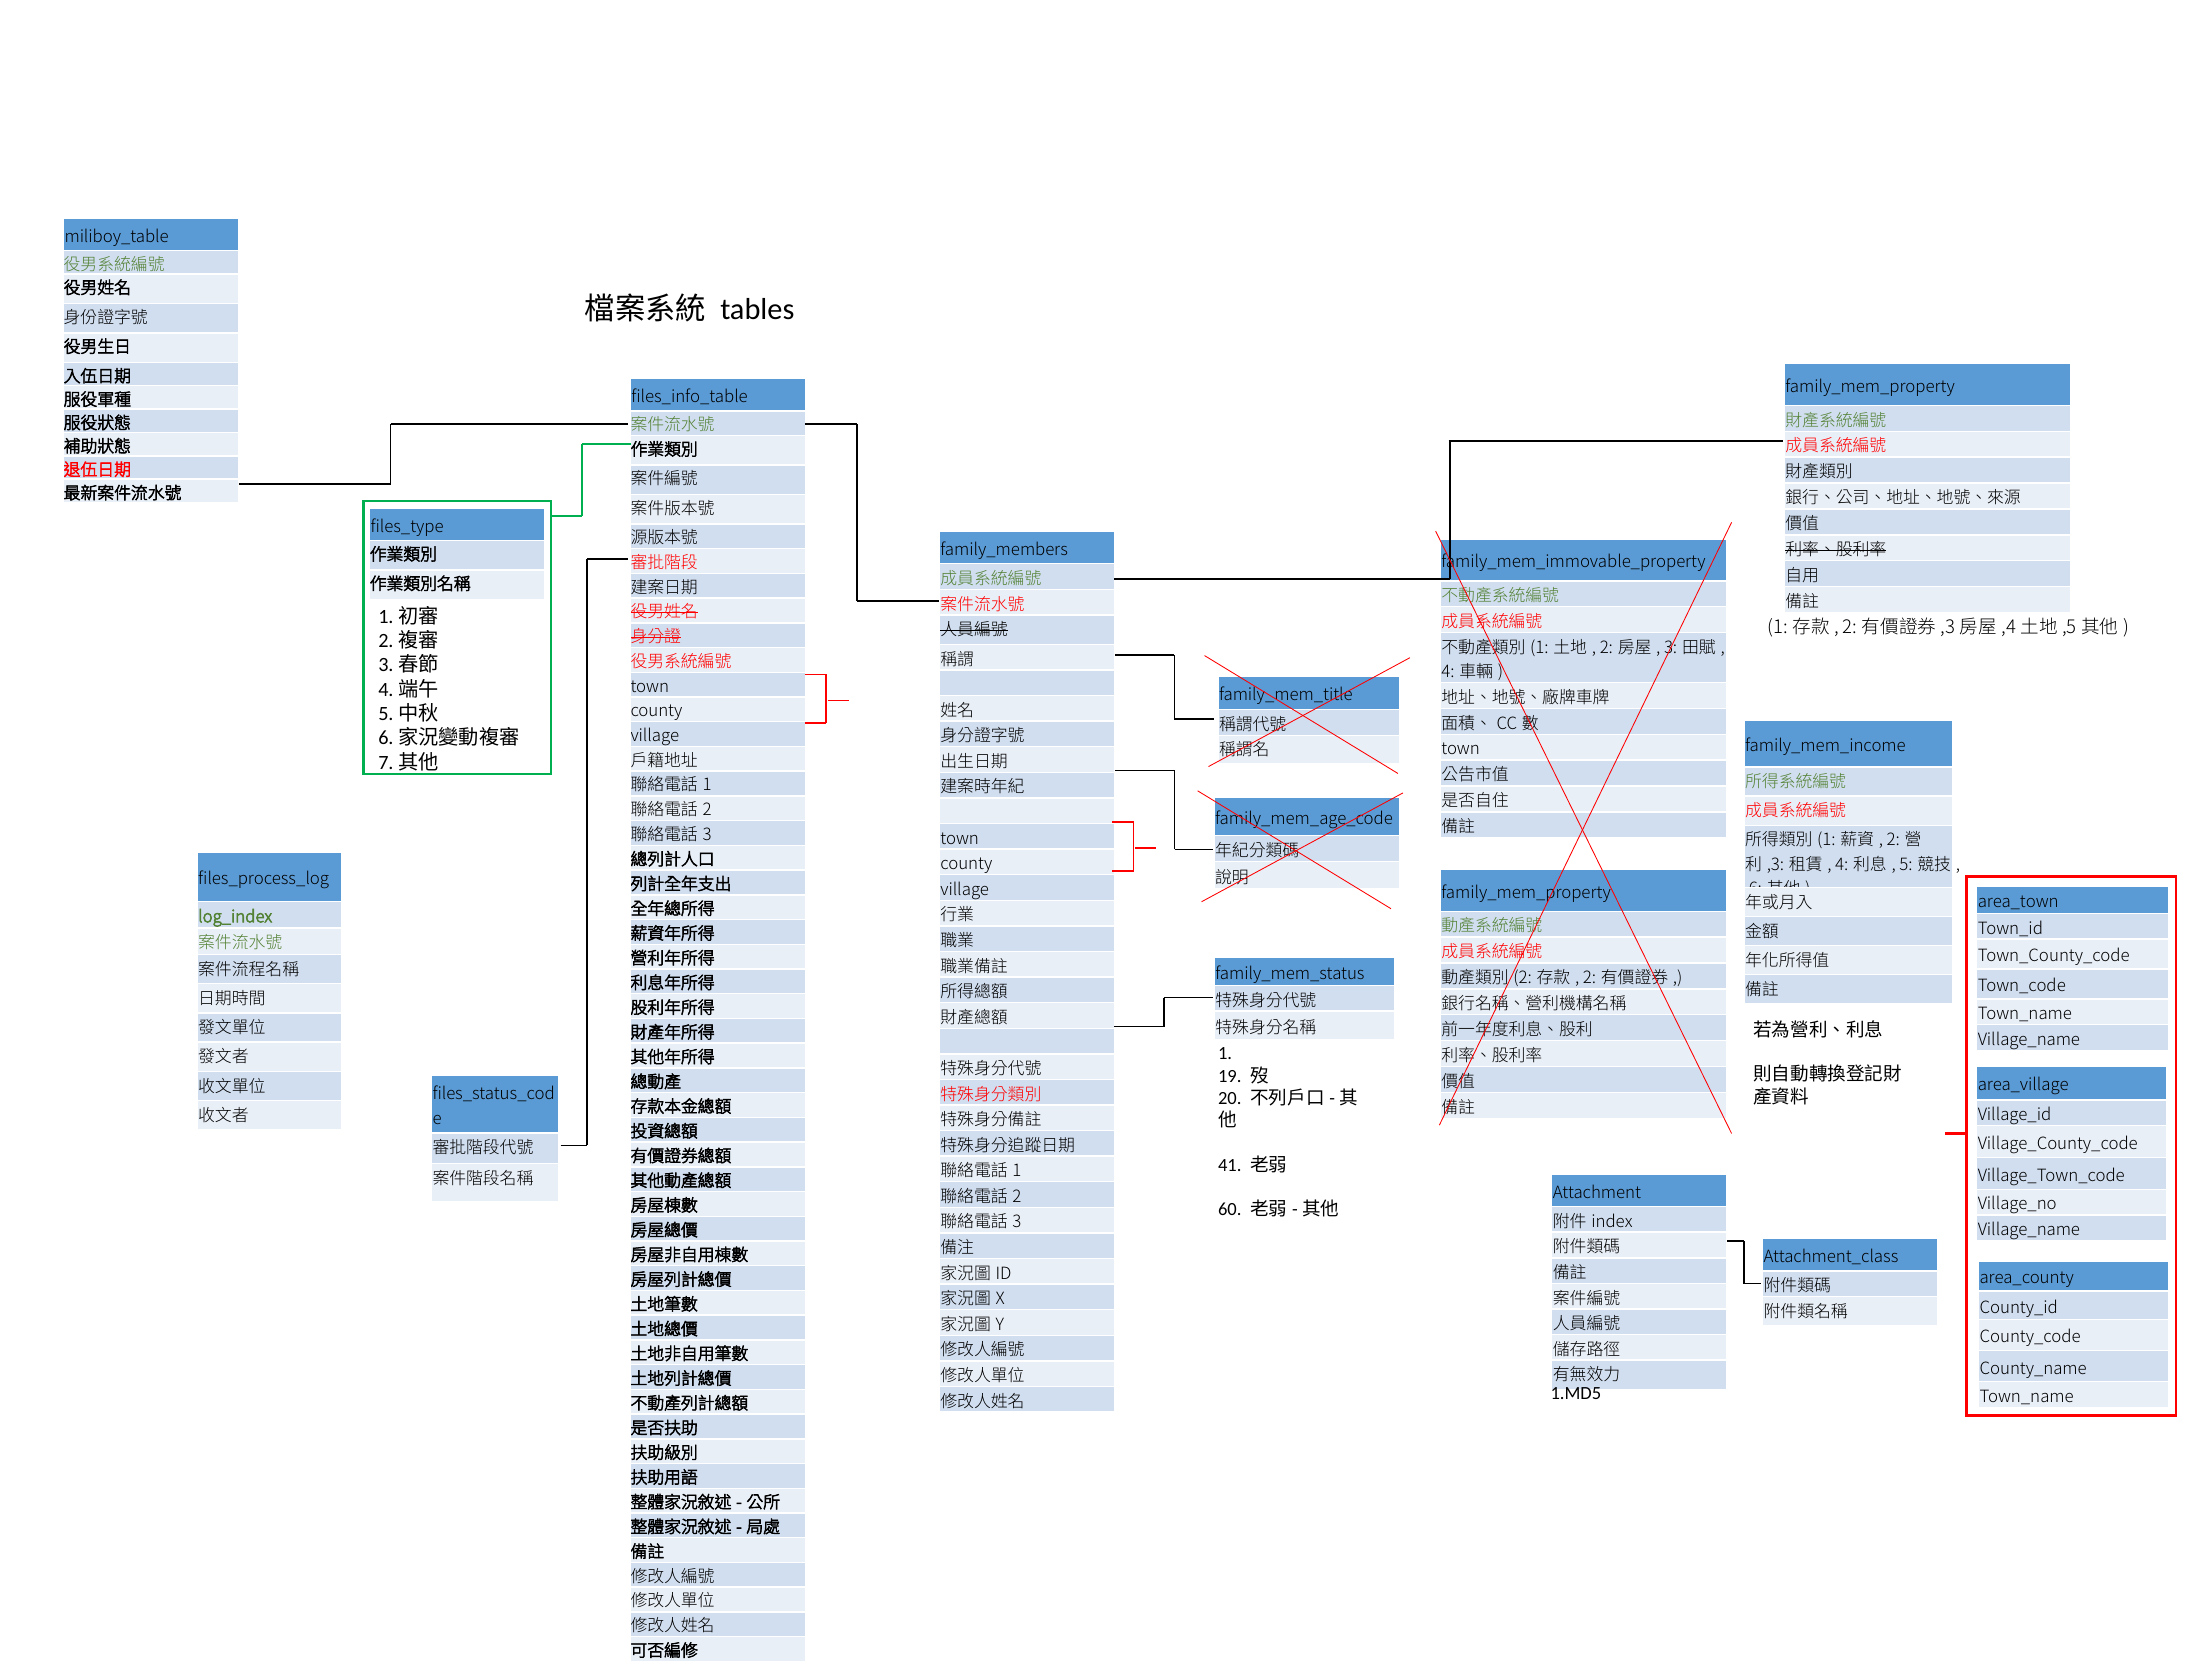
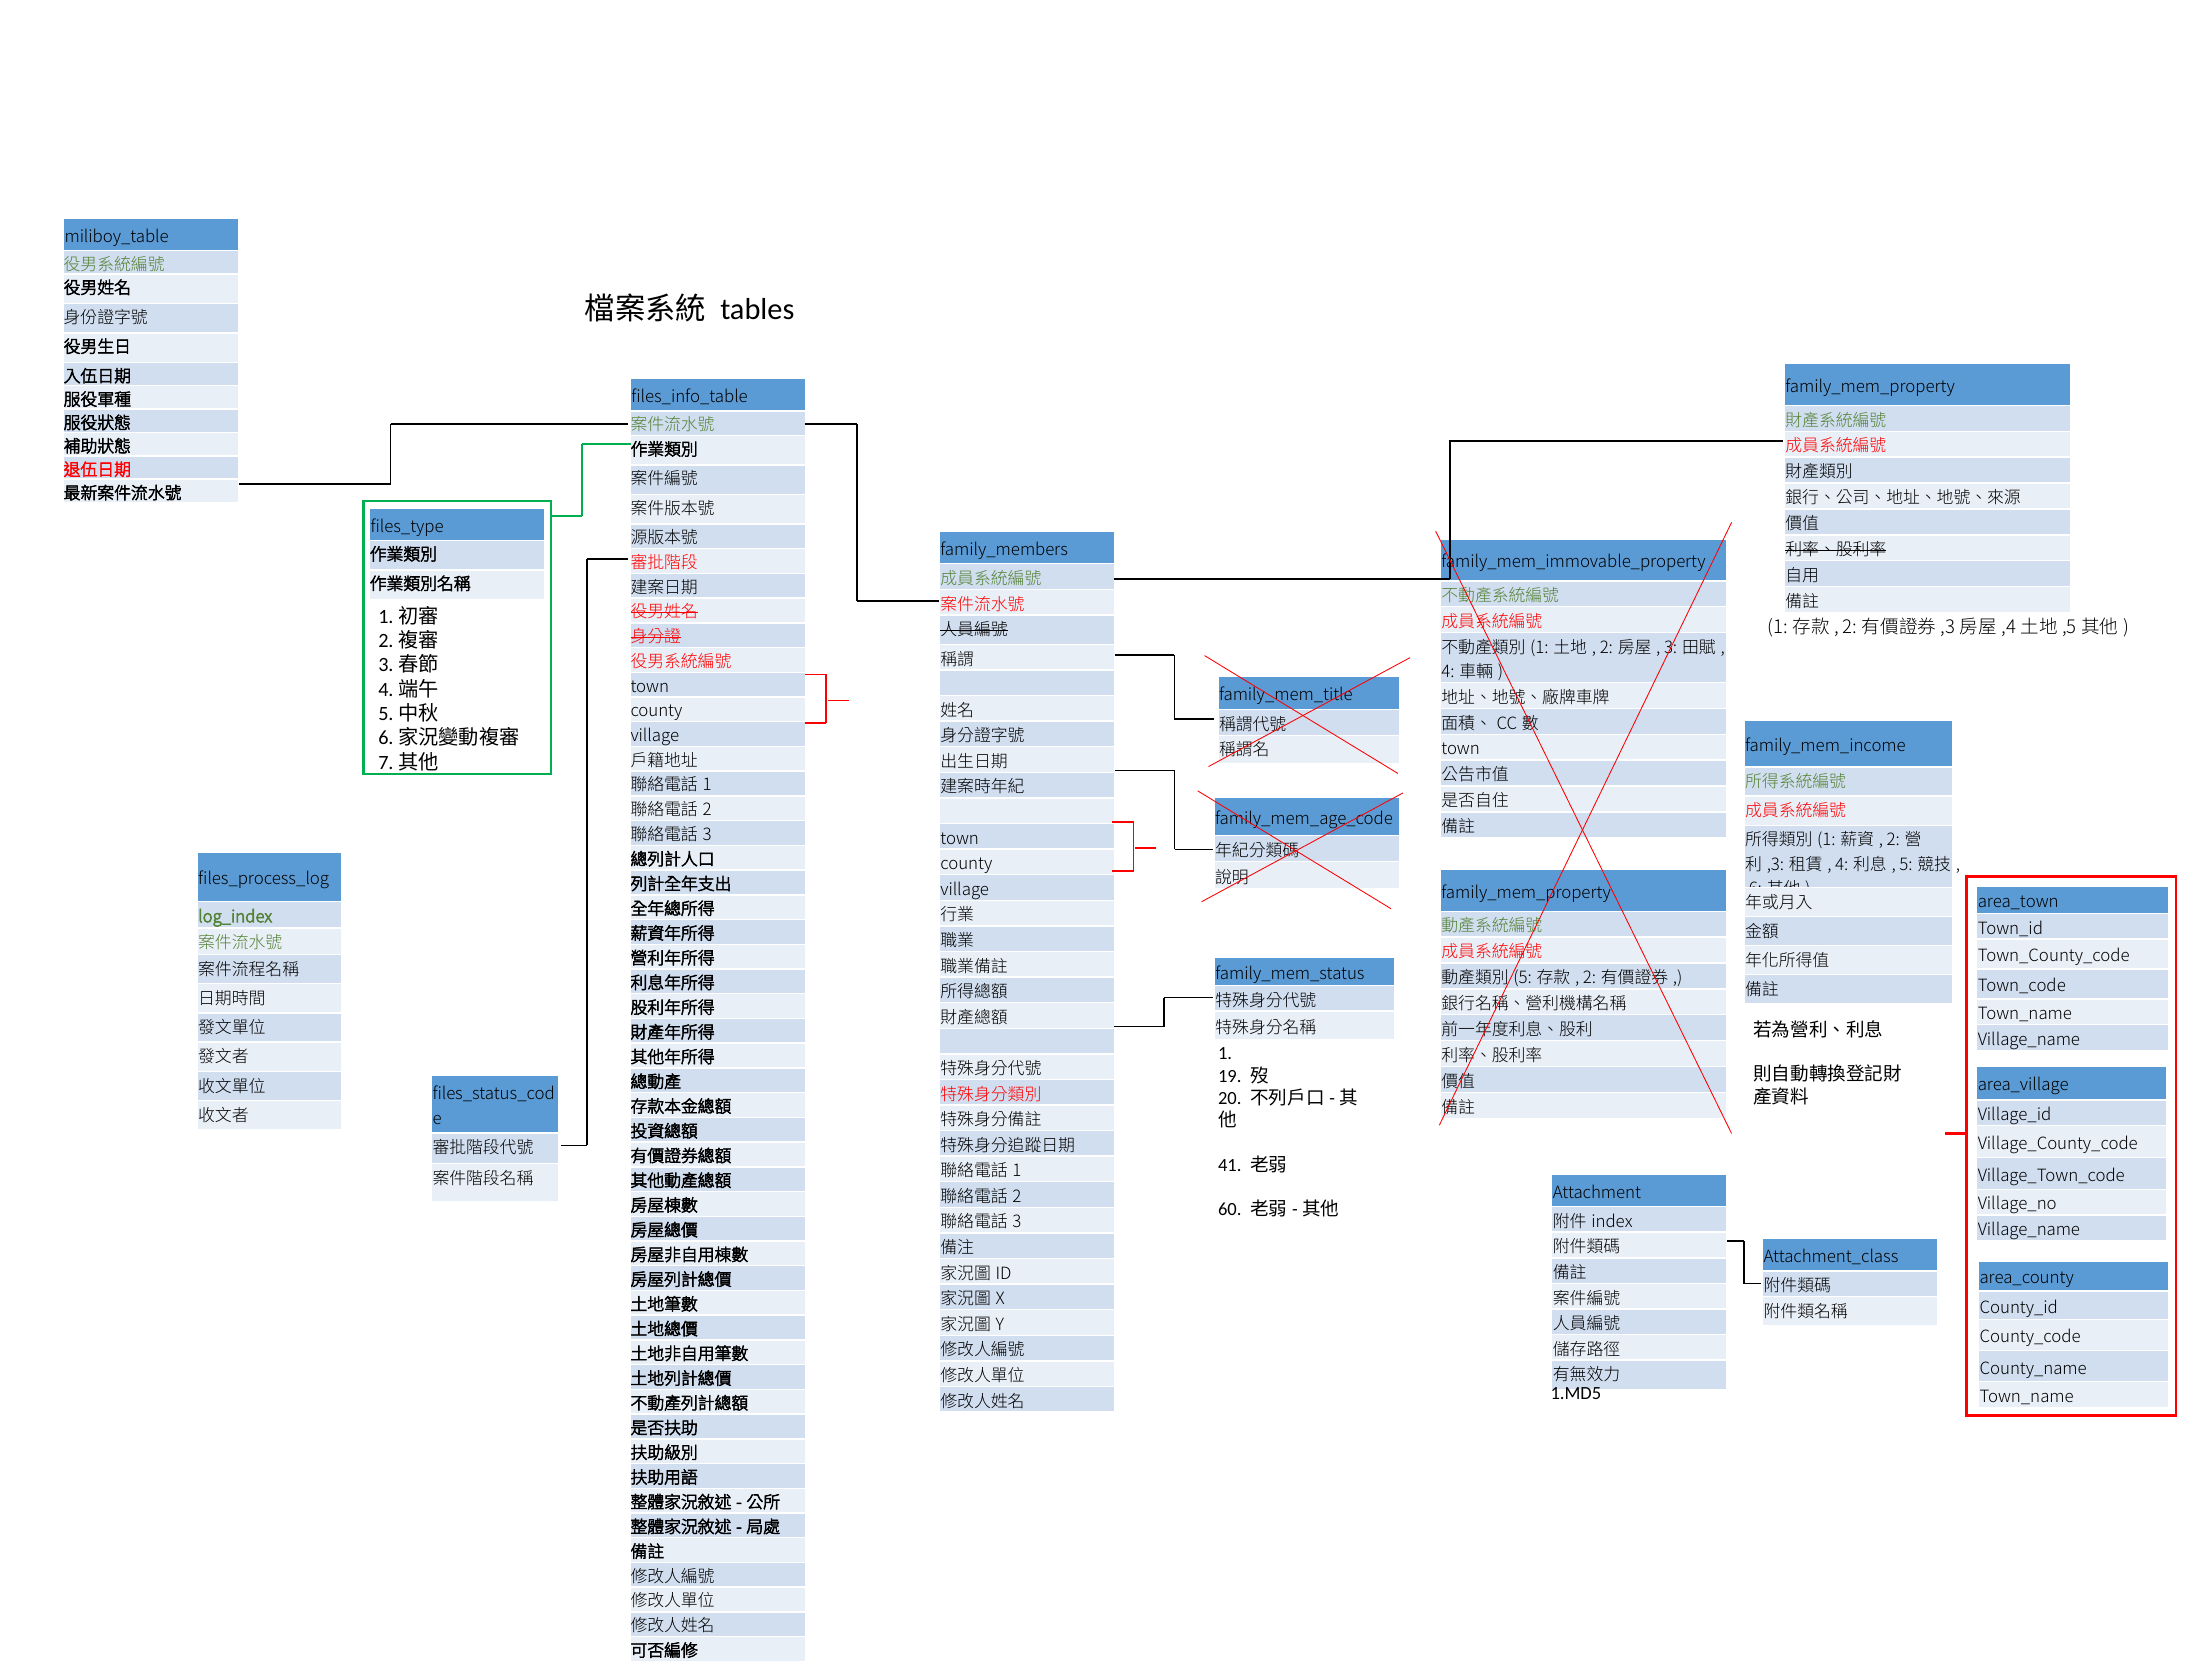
2 at (1523, 978): 2 -> 5
